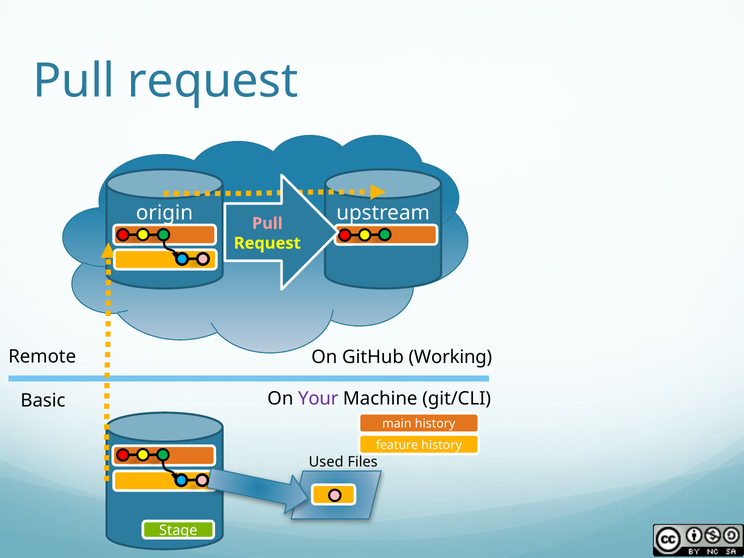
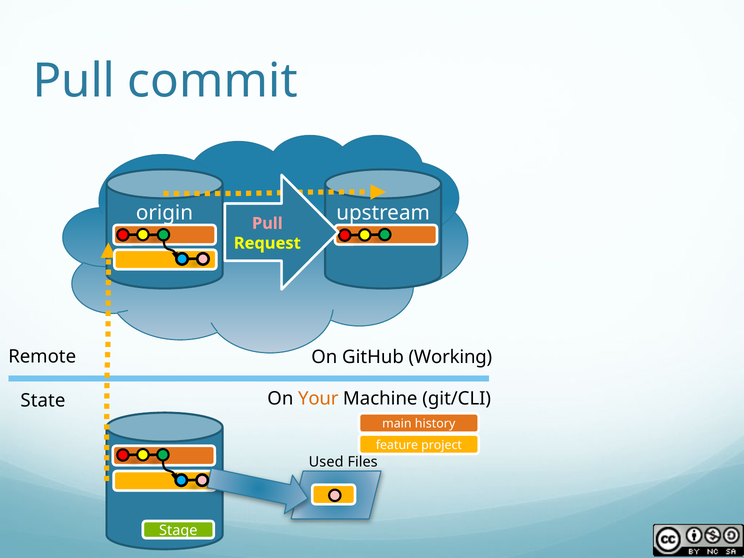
request at (213, 81): request -> commit
Your colour: purple -> orange
Basic: Basic -> State
feature history: history -> project
